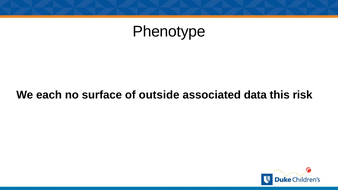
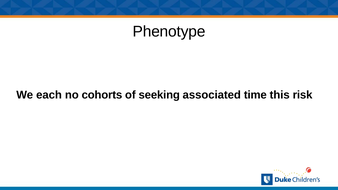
surface: surface -> cohorts
outside: outside -> seeking
data: data -> time
